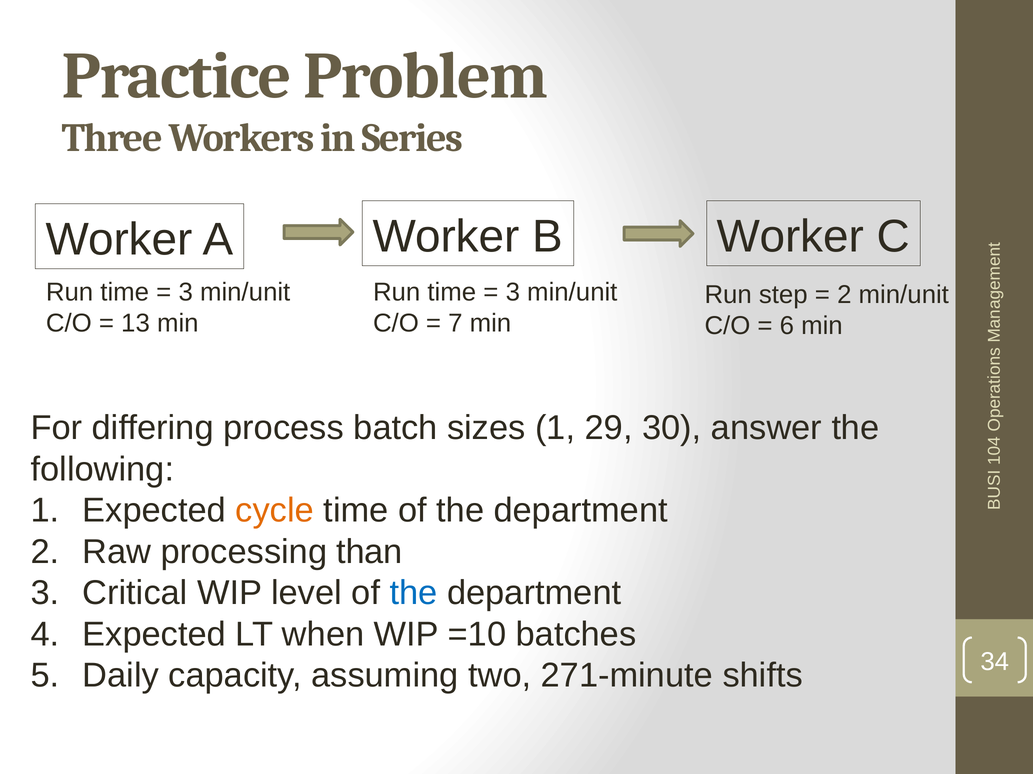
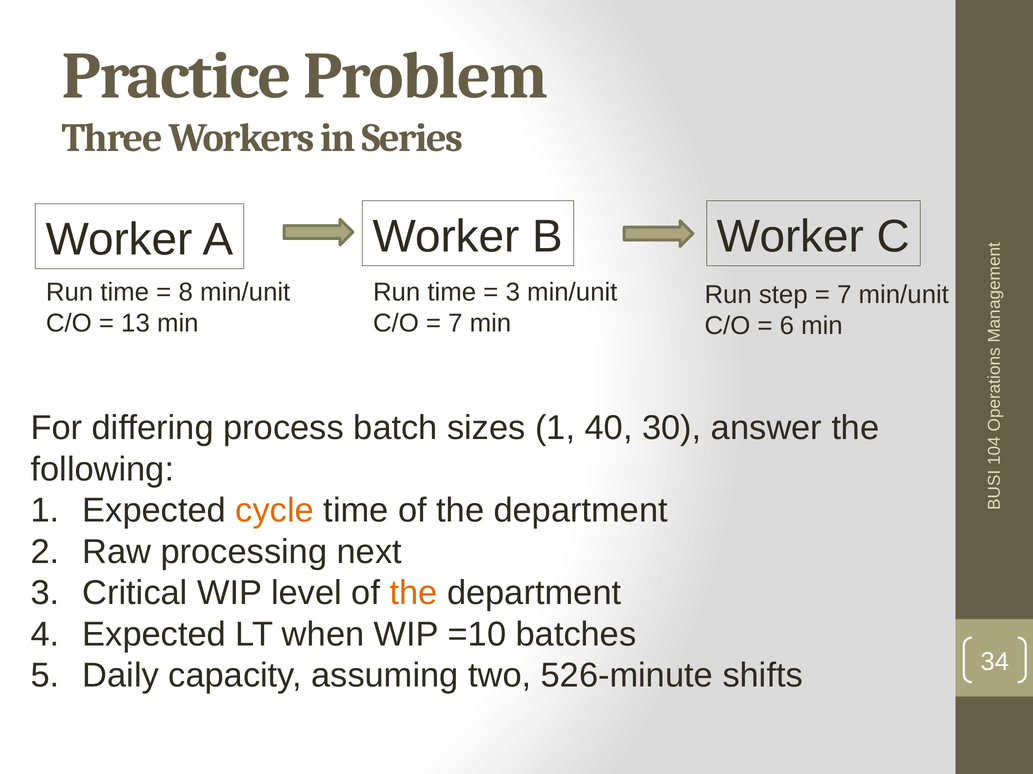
3 at (186, 292): 3 -> 8
2 at (844, 295): 2 -> 7
29: 29 -> 40
than: than -> next
the at (414, 594) colour: blue -> orange
271-minute: 271-minute -> 526-minute
